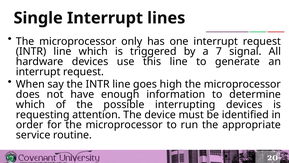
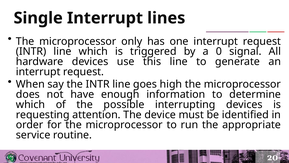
7: 7 -> 0
